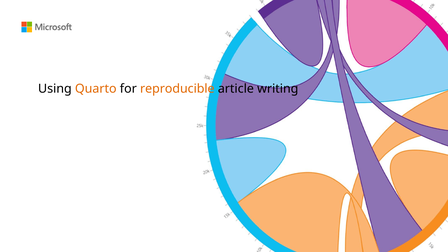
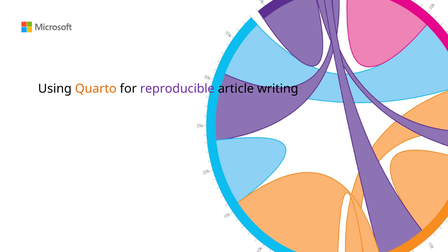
reproducible colour: orange -> purple
